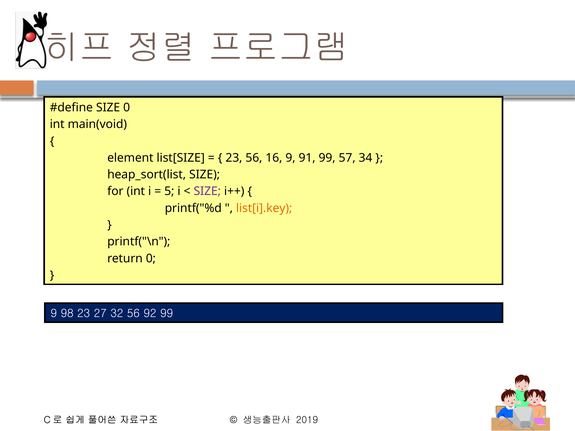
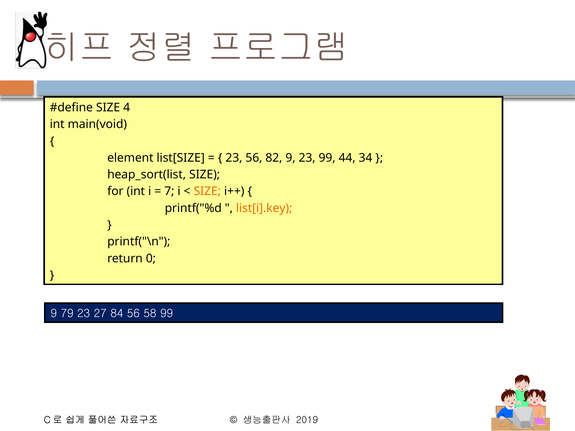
SIZE 0: 0 -> 4
16: 16 -> 82
9 91: 91 -> 23
57: 57 -> 44
5: 5 -> 7
SIZE at (207, 191) colour: purple -> orange
98: 98 -> 79
32: 32 -> 84
92: 92 -> 58
